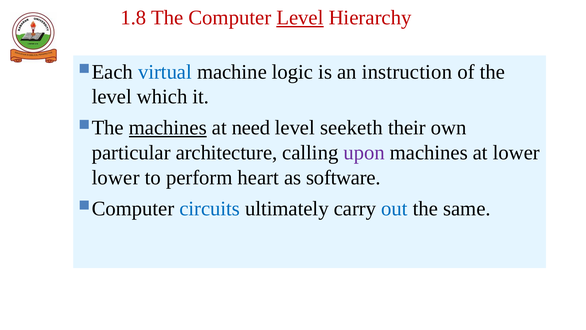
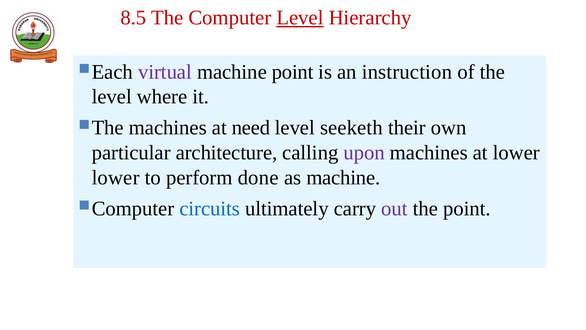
1.8: 1.8 -> 8.5
virtual colour: blue -> purple
machine logic: logic -> point
which: which -> where
machines at (168, 128) underline: present -> none
heart: heart -> done
as software: software -> machine
out colour: blue -> purple
the same: same -> point
